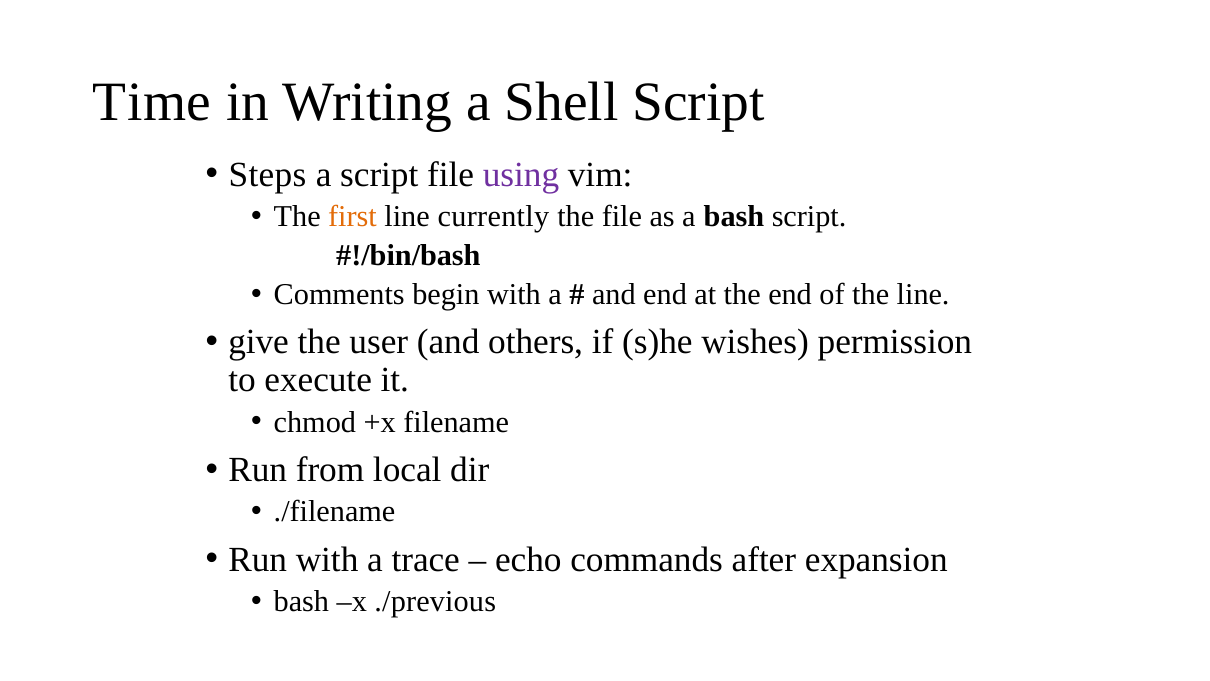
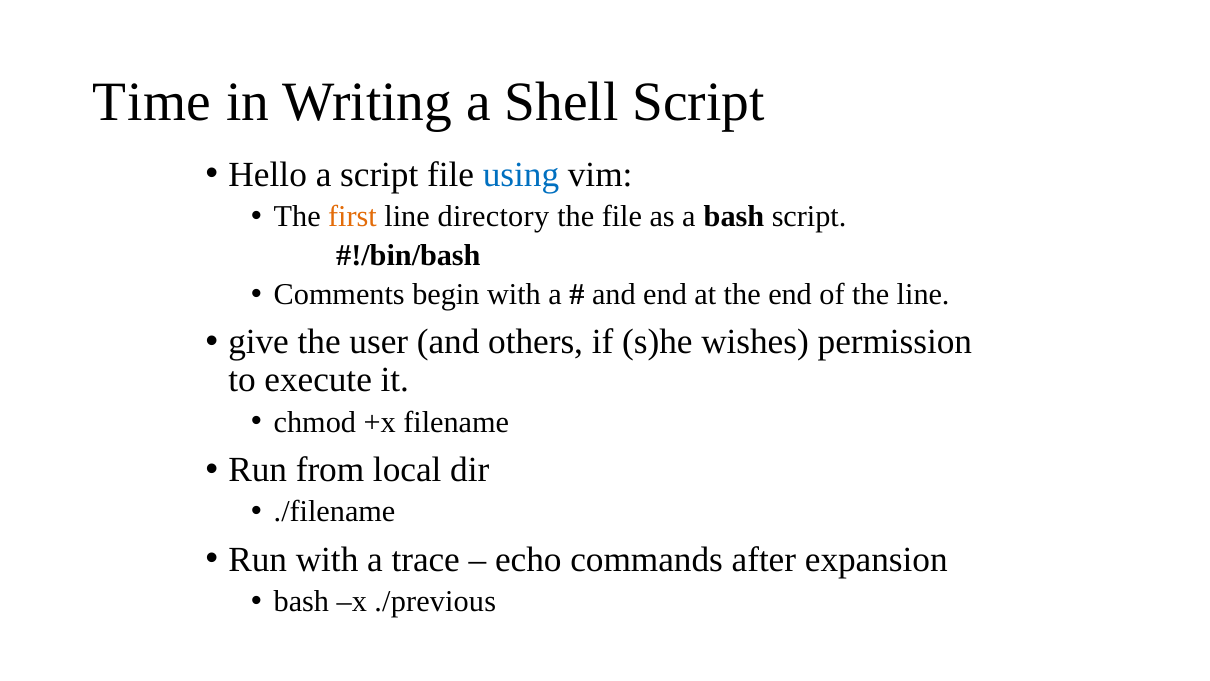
Steps: Steps -> Hello
using colour: purple -> blue
currently: currently -> directory
